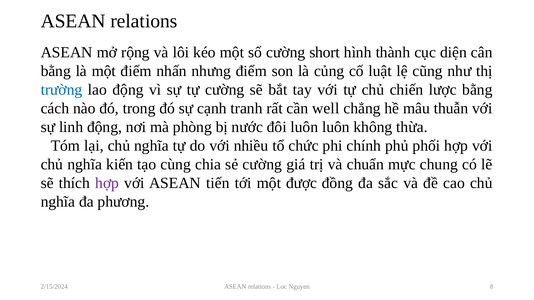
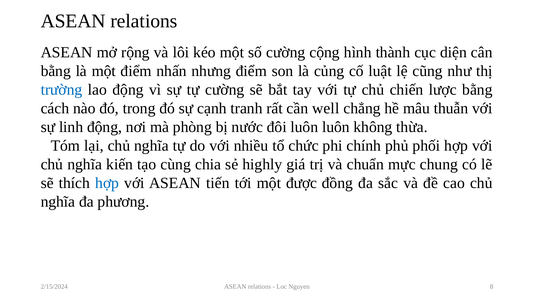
short: short -> cộng
sẻ cường: cường -> highly
hợp at (107, 183) colour: purple -> blue
